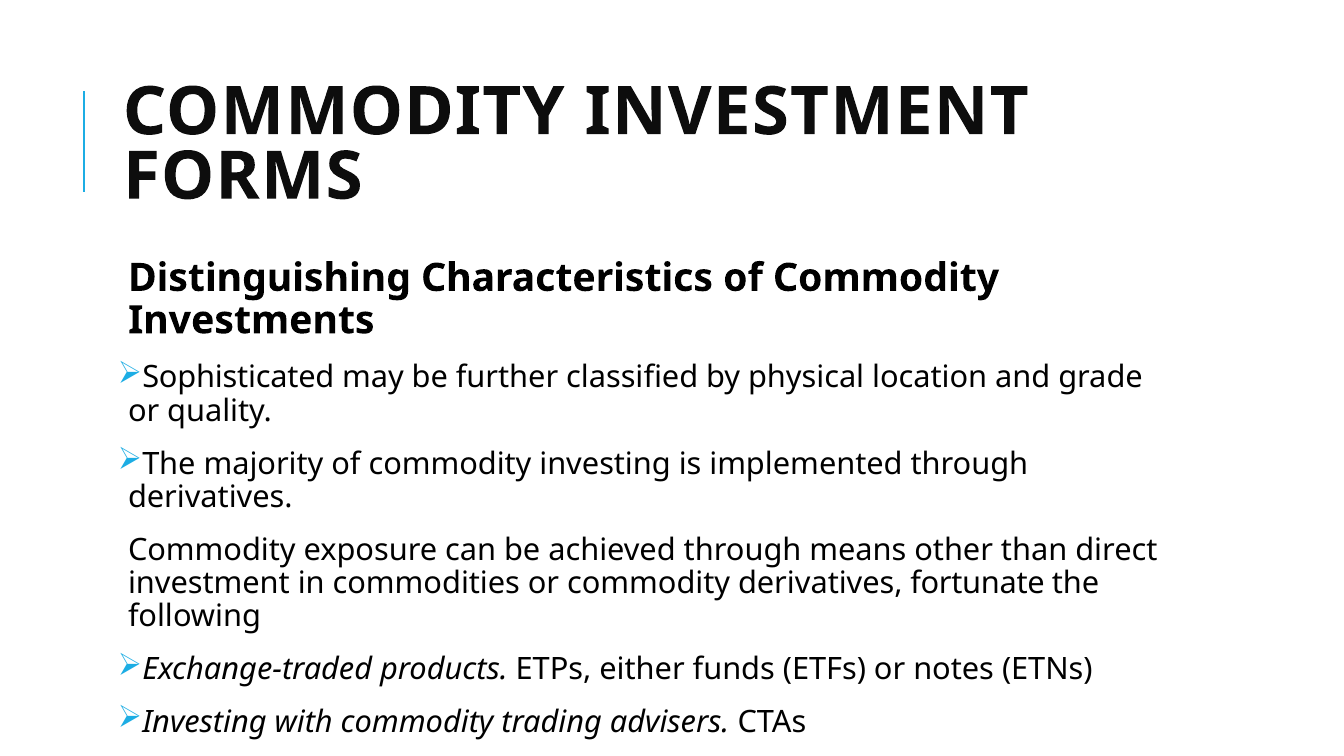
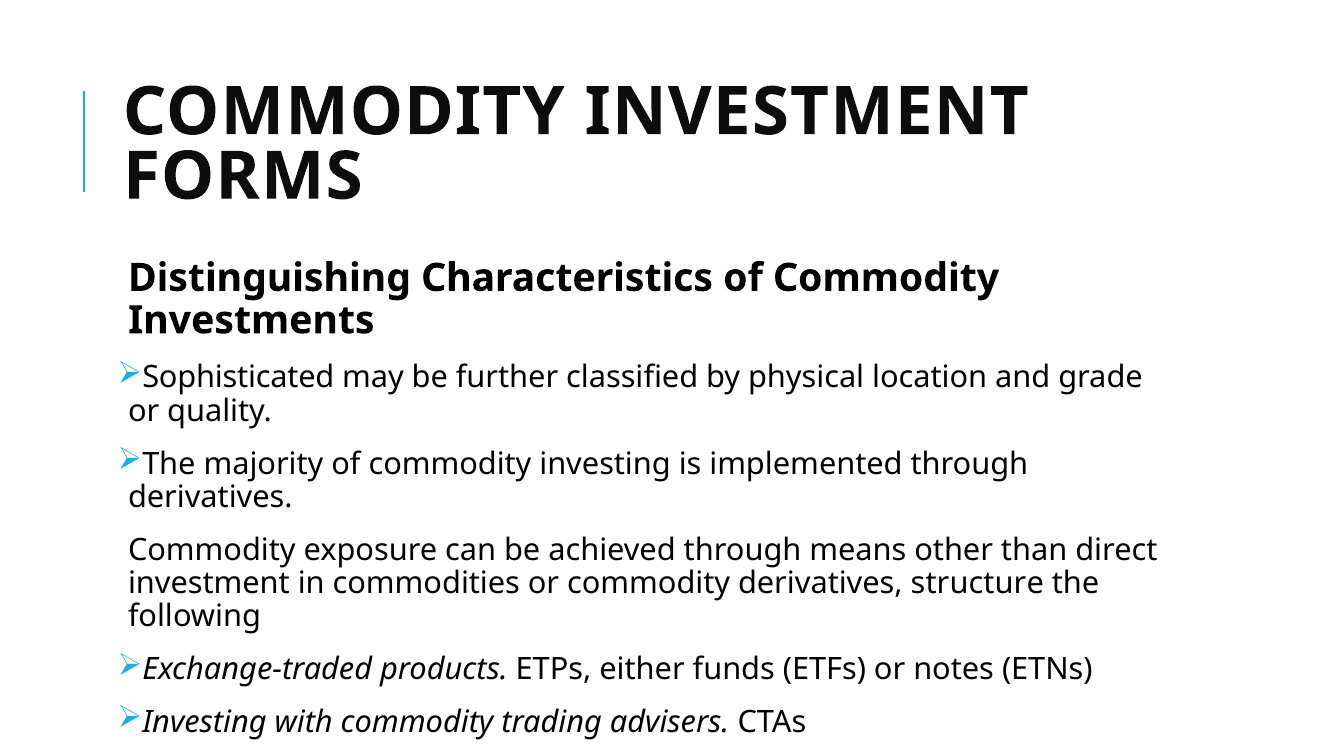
fortunate: fortunate -> structure
